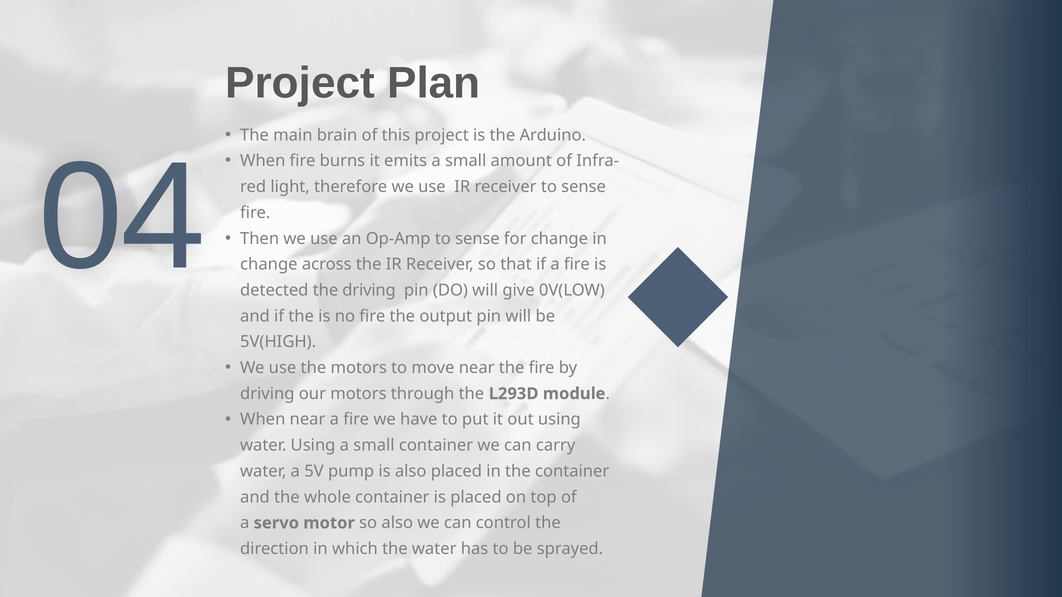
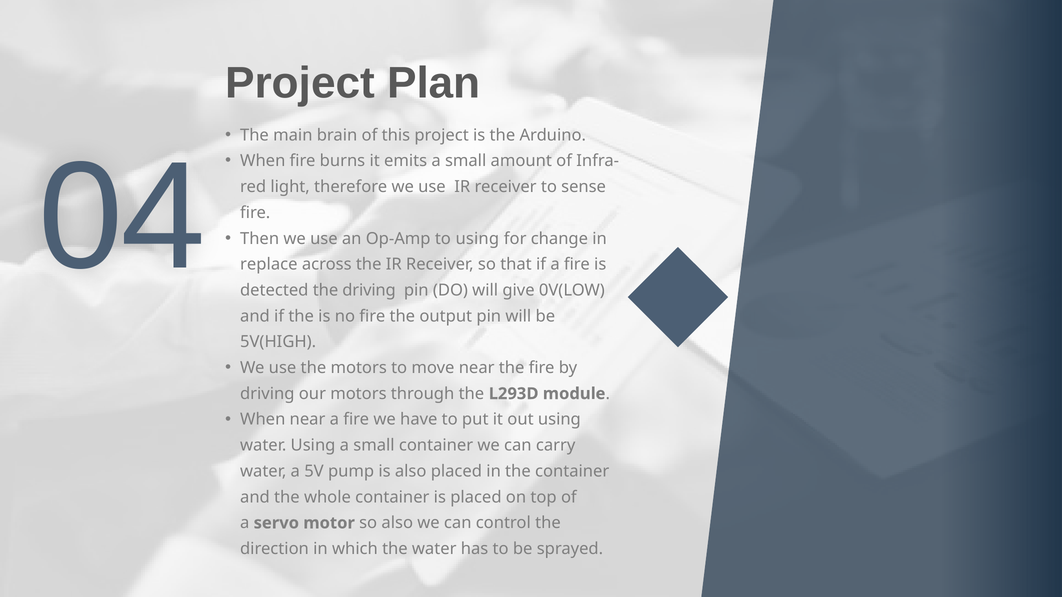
Op-Amp to sense: sense -> using
change at (269, 265): change -> replace
